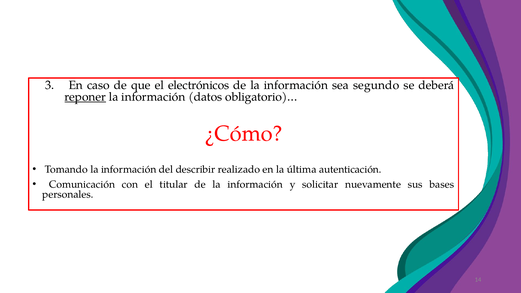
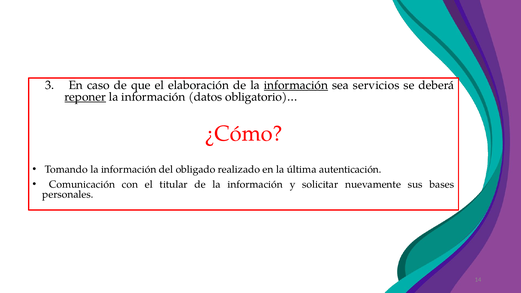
electrónicos: electrónicos -> elaboración
información at (296, 85) underline: none -> present
segundo: segundo -> servicios
describir: describir -> obligado
